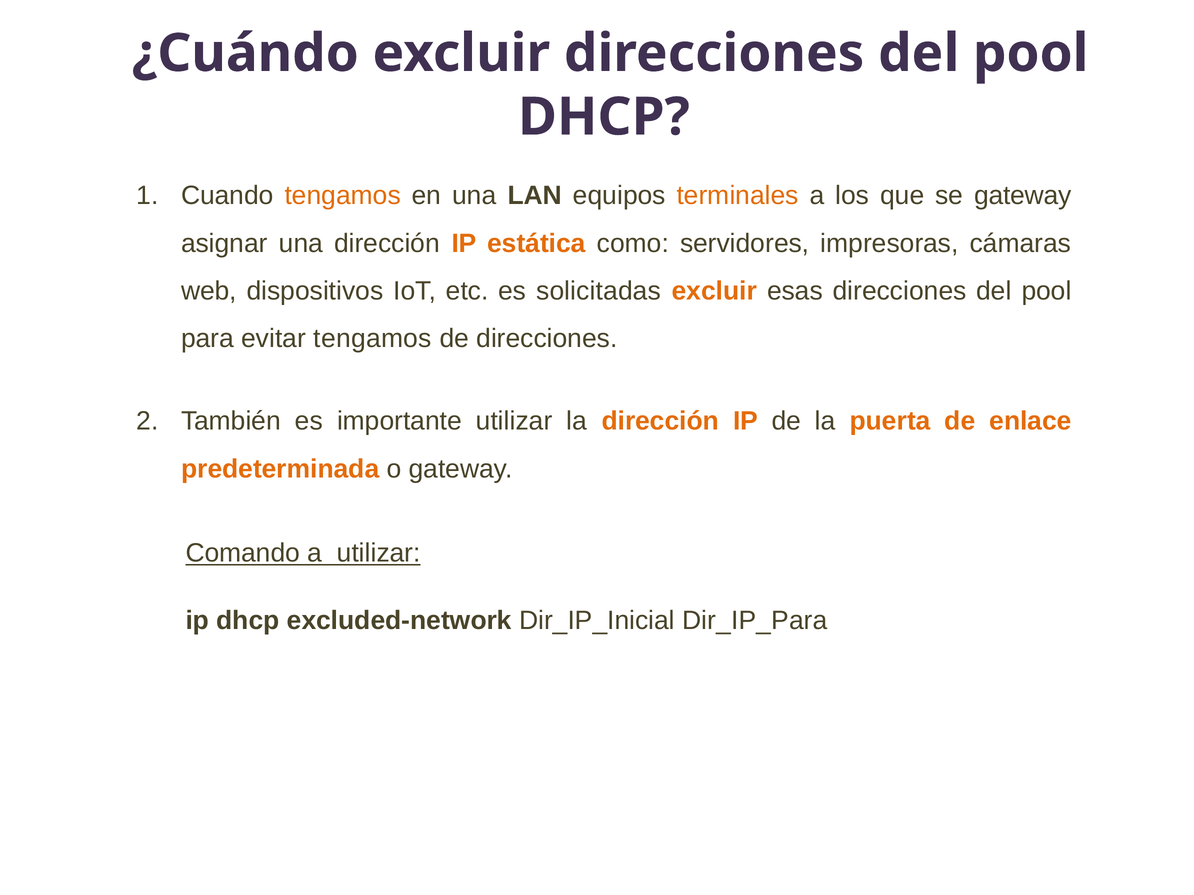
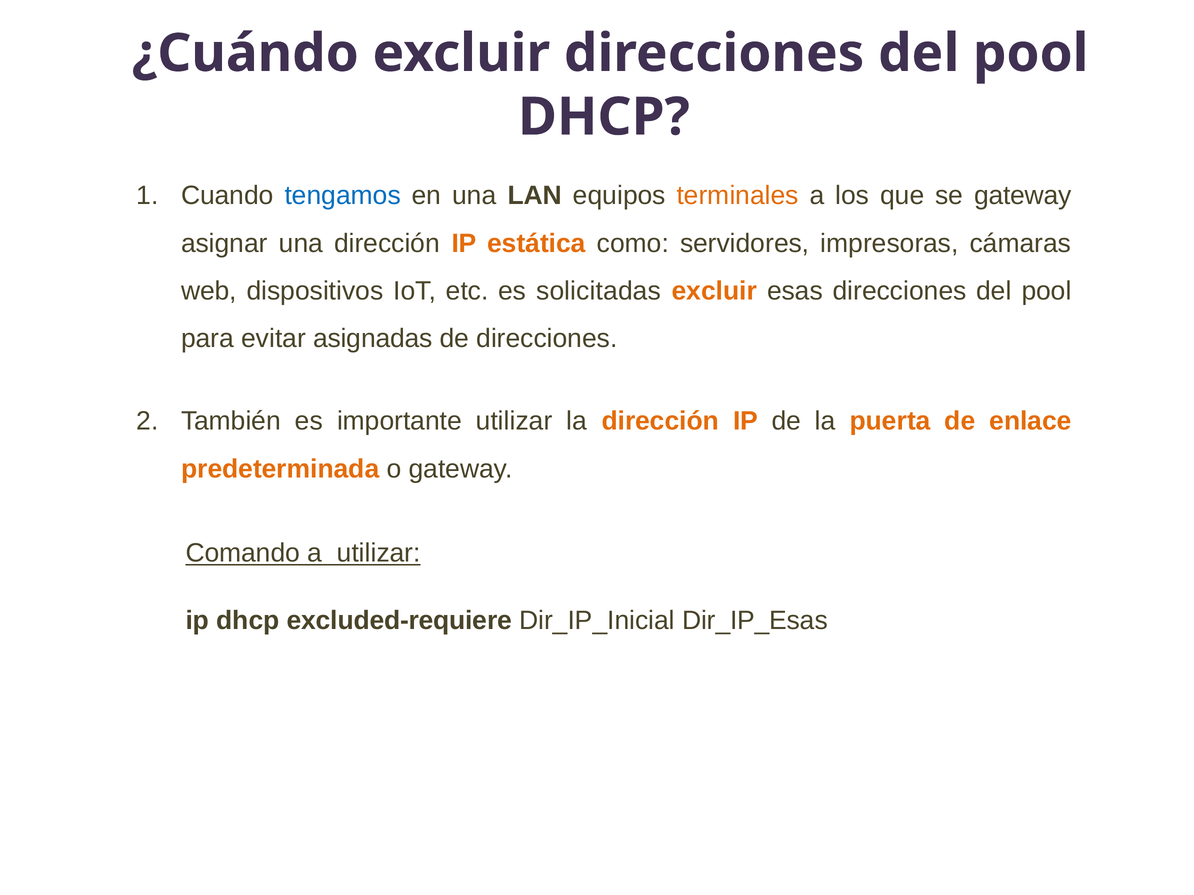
tengamos at (343, 196) colour: orange -> blue
evitar tengamos: tengamos -> asignadas
excluded-network: excluded-network -> excluded-requiere
Dir_IP_Para: Dir_IP_Para -> Dir_IP_Esas
